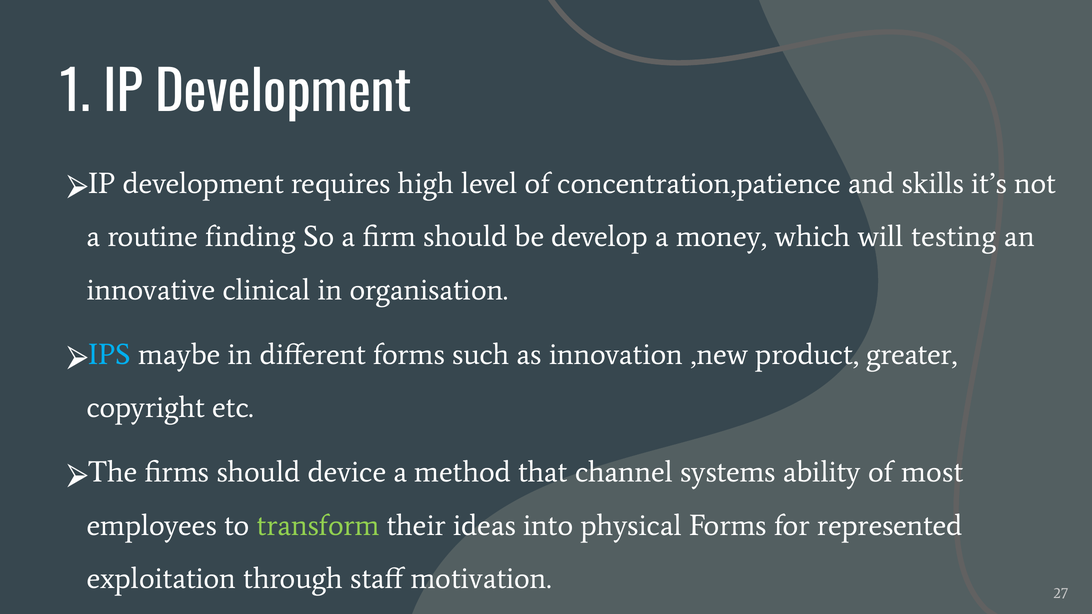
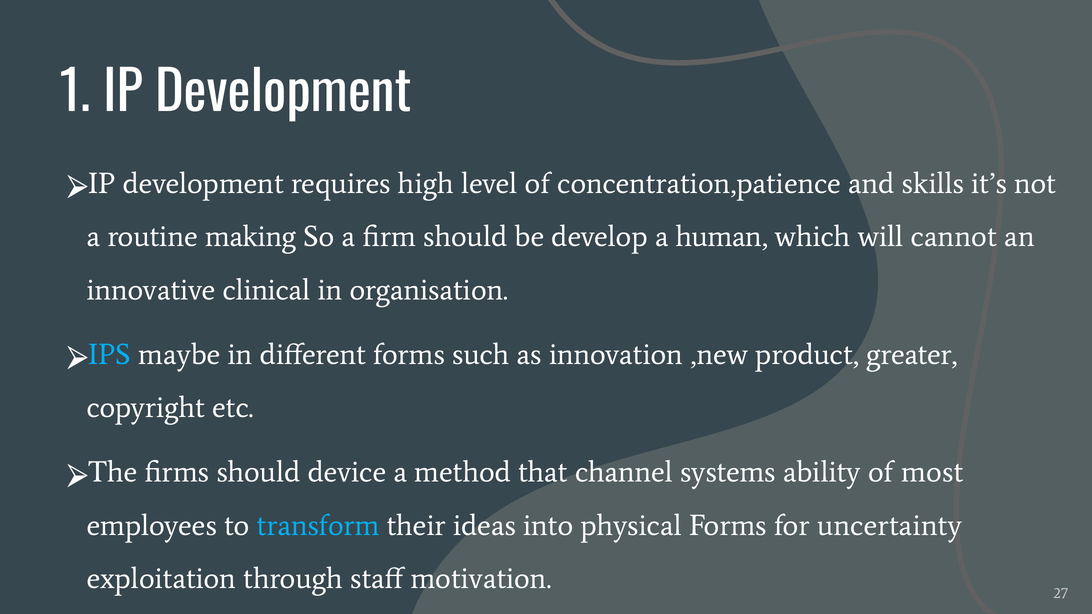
finding: finding -> making
money: money -> human
testing: testing -> cannot
transform colour: light green -> light blue
represented: represented -> uncertainty
